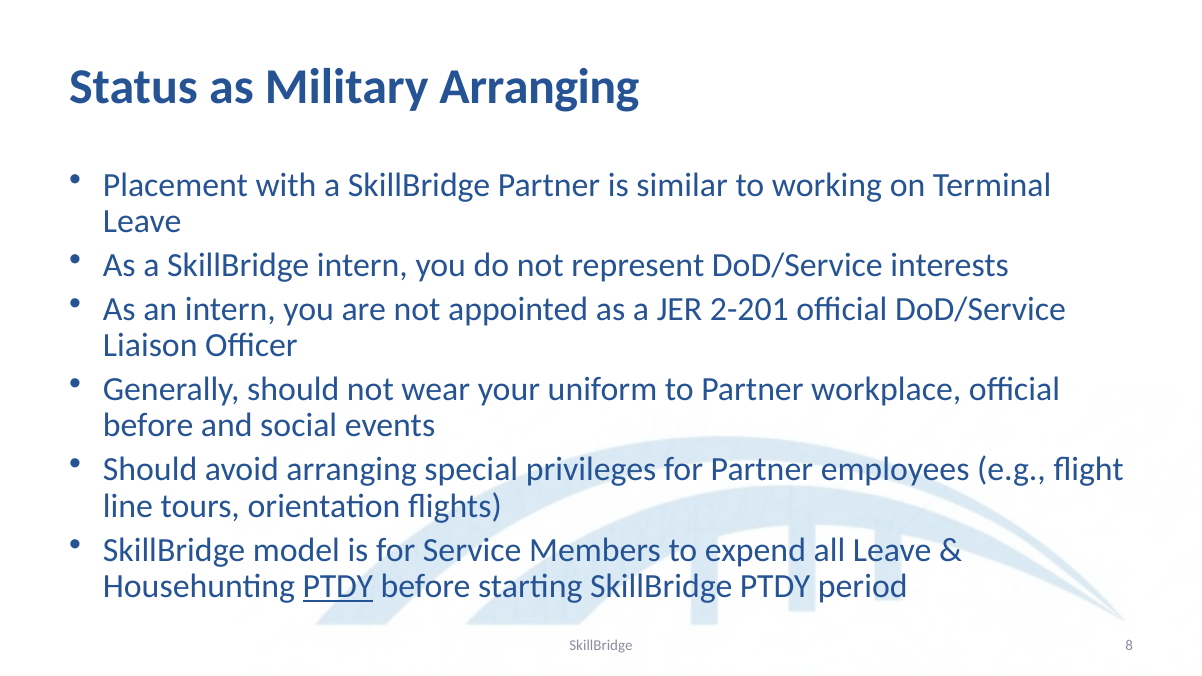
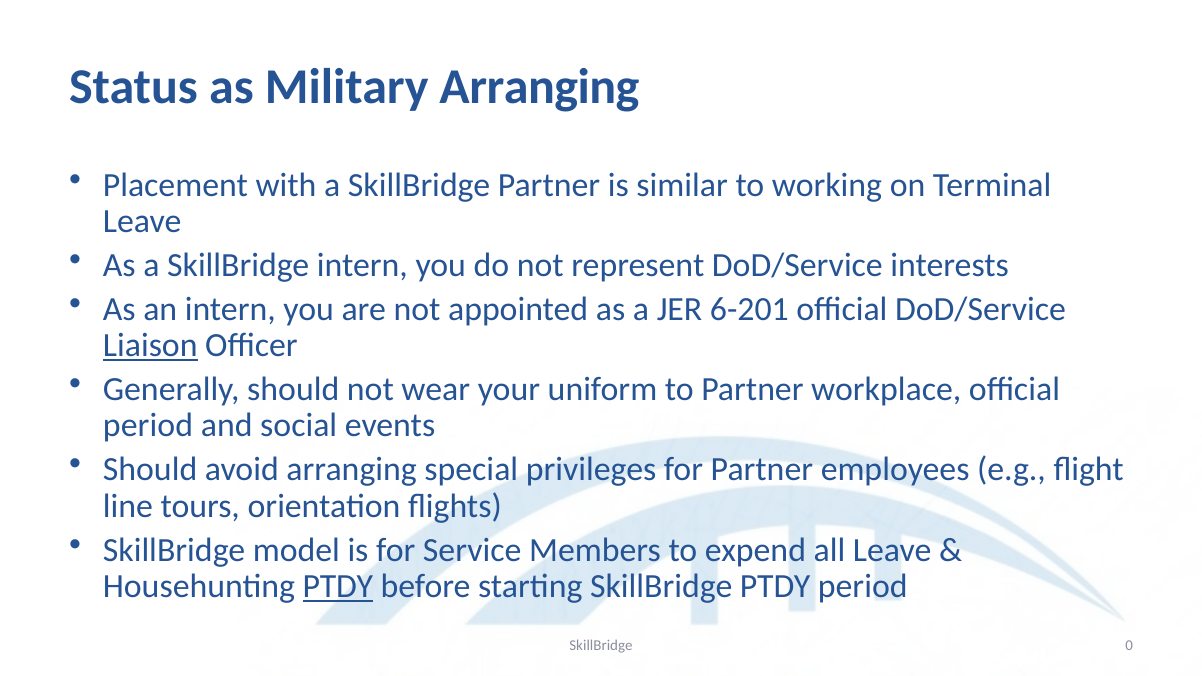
2-201: 2-201 -> 6-201
Liaison underline: none -> present
before at (148, 426): before -> period
8: 8 -> 0
